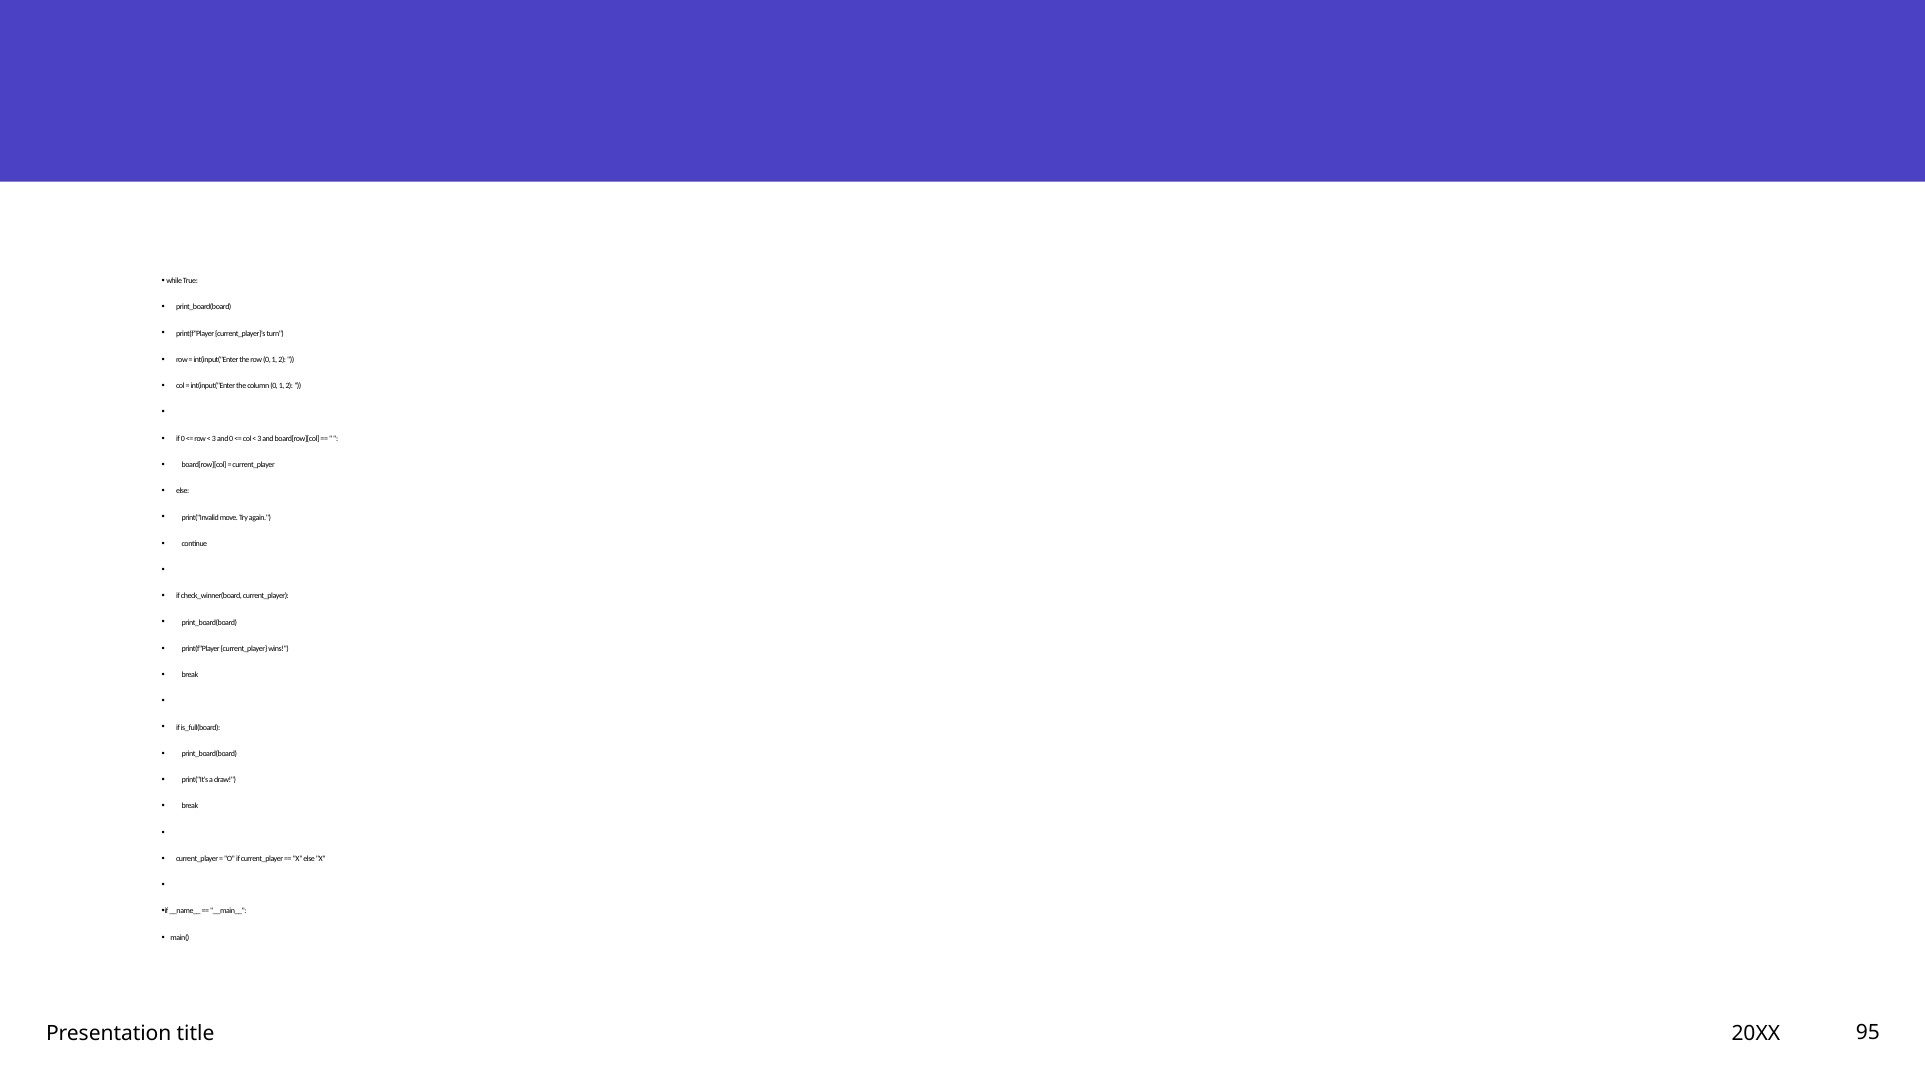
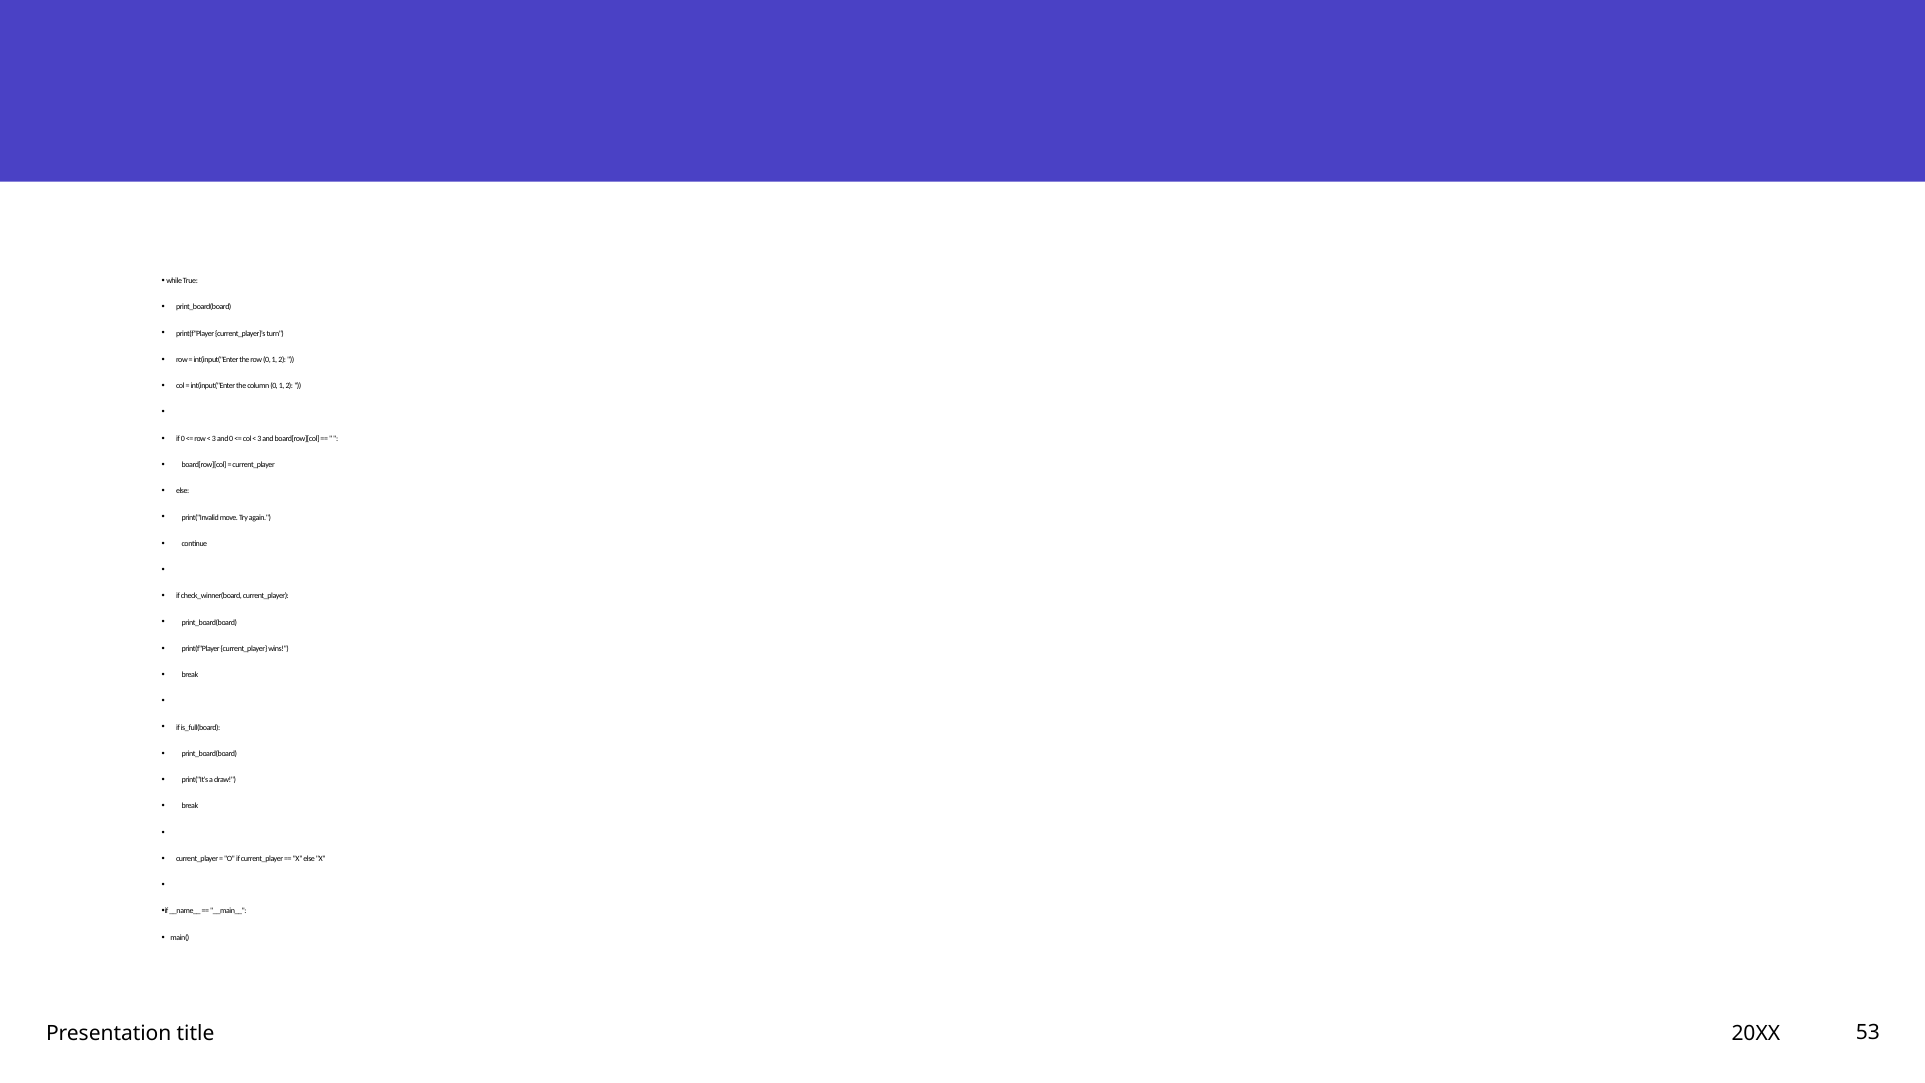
95: 95 -> 53
